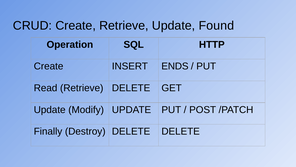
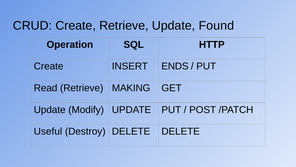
Retrieve DELETE: DELETE -> MAKING
Finally: Finally -> Useful
